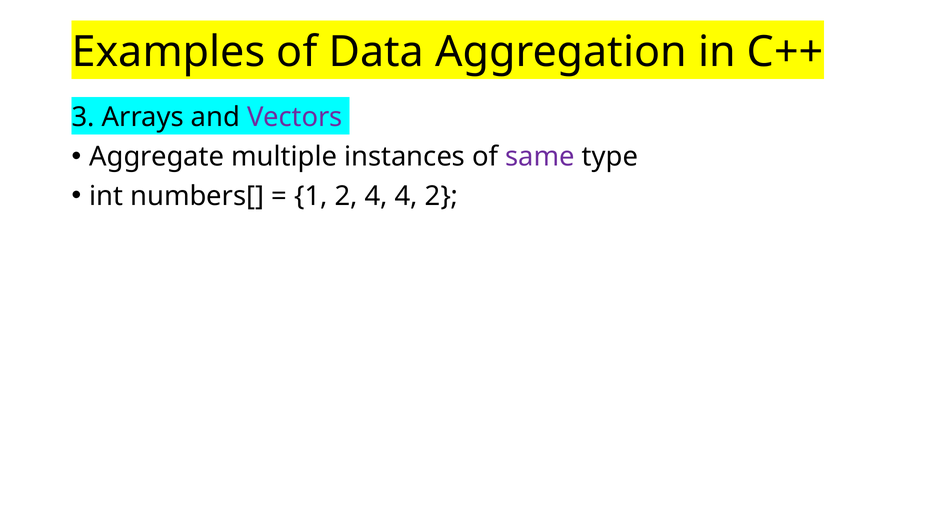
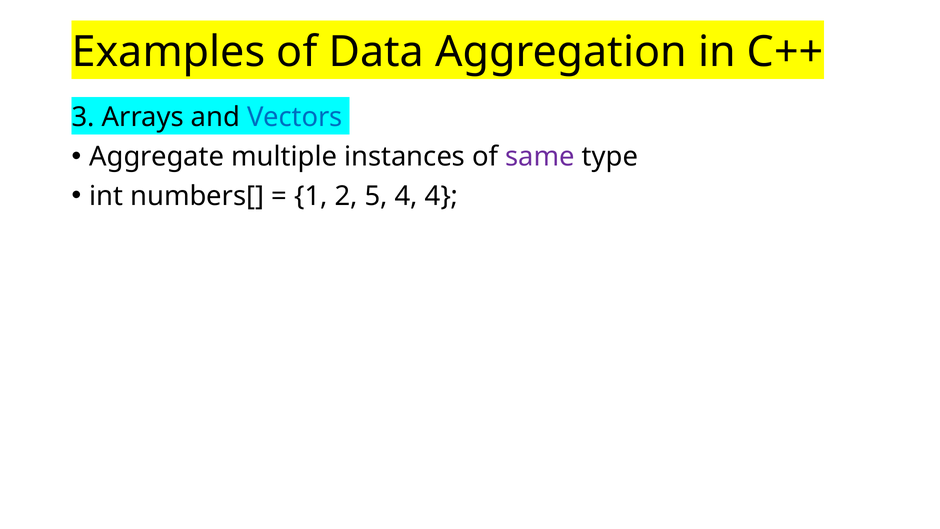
Vectors colour: purple -> blue
2 4: 4 -> 5
4 2: 2 -> 4
